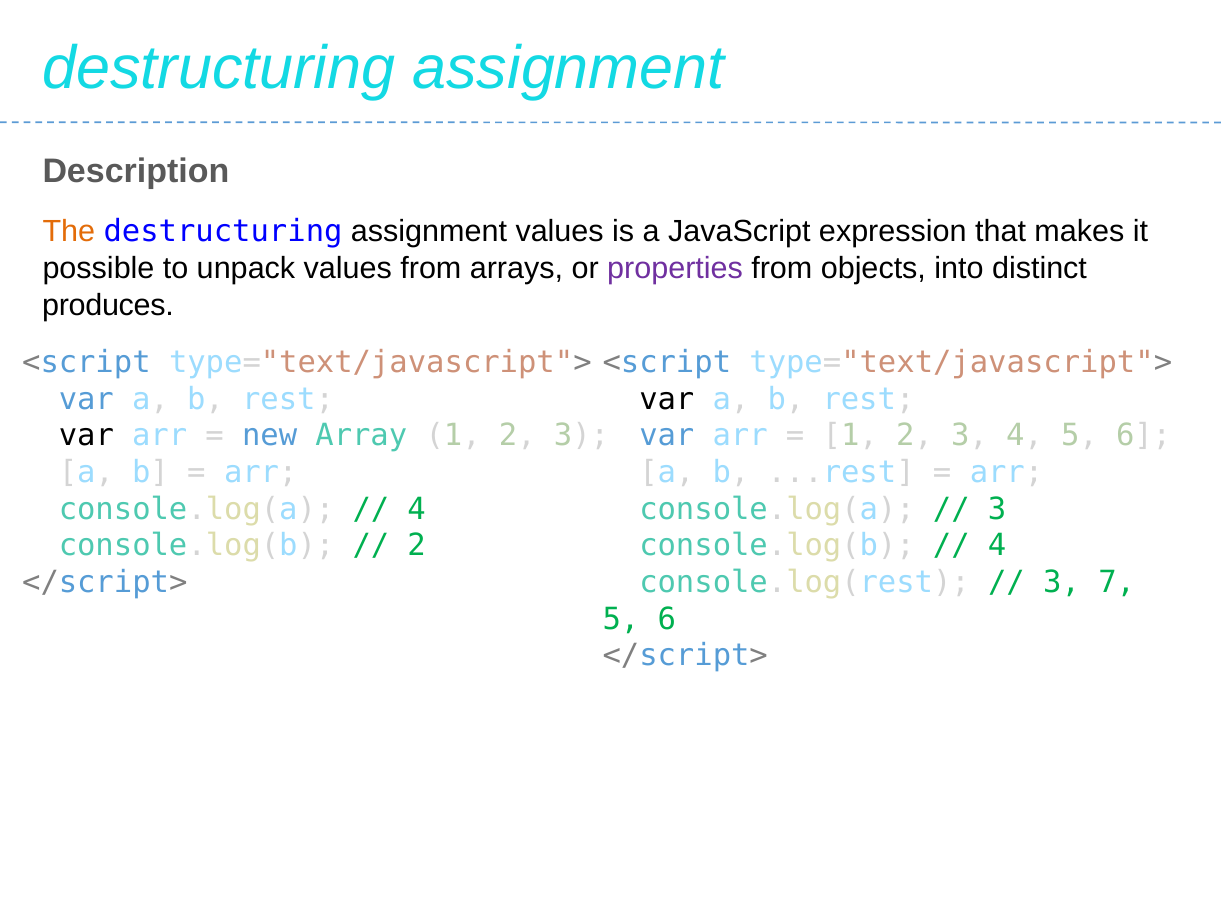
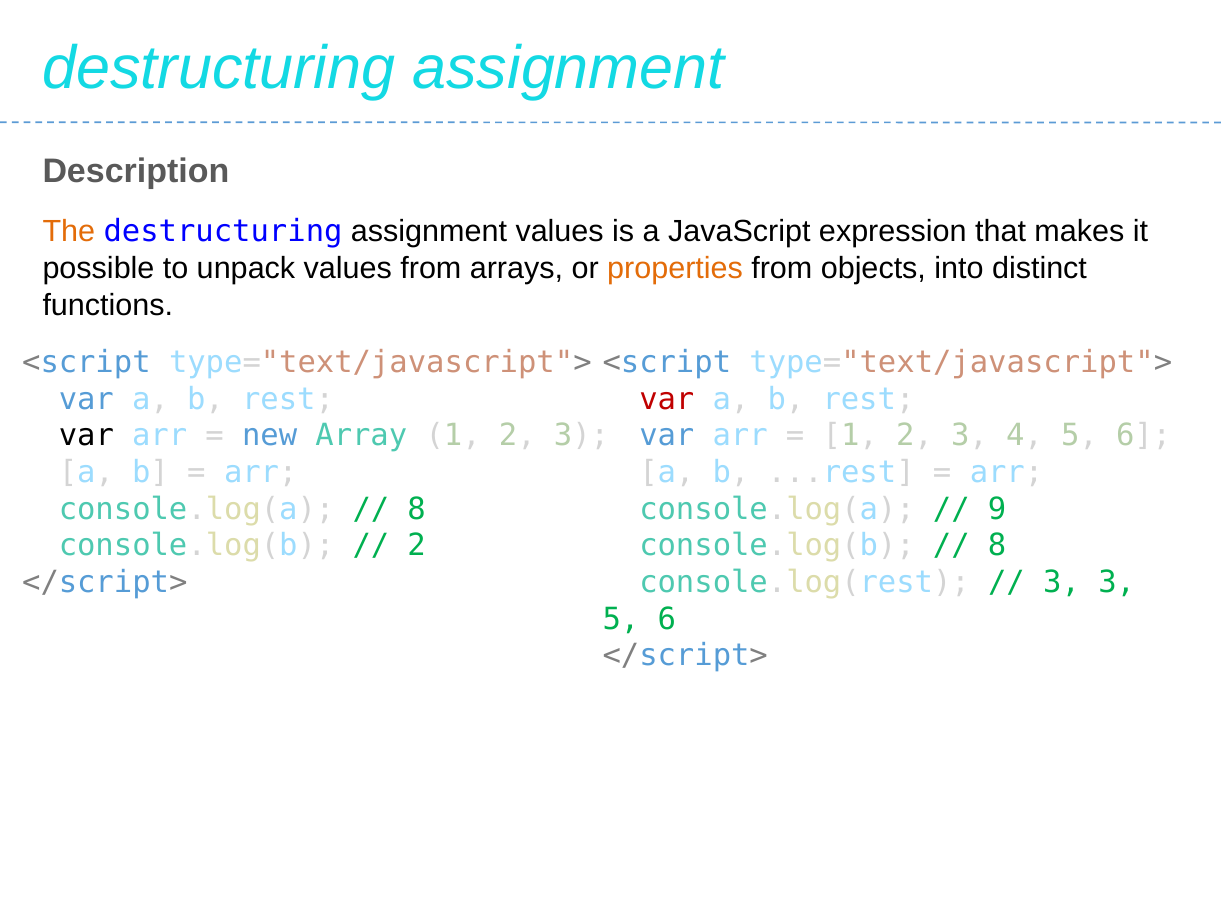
properties colour: purple -> orange
produces: produces -> functions
var at (667, 399) colour: black -> red
4 at (417, 509): 4 -> 8
3 at (997, 509): 3 -> 9
4 at (997, 545): 4 -> 8
3 7: 7 -> 3
